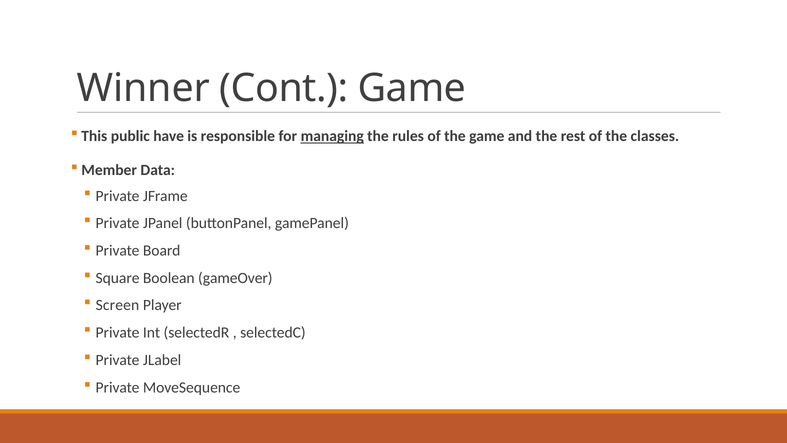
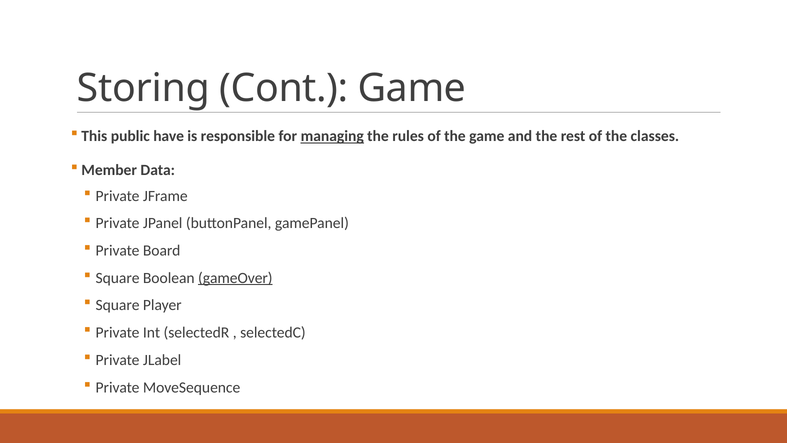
Winner: Winner -> Storing
gameOver underline: none -> present
Screen at (117, 305): Screen -> Square
